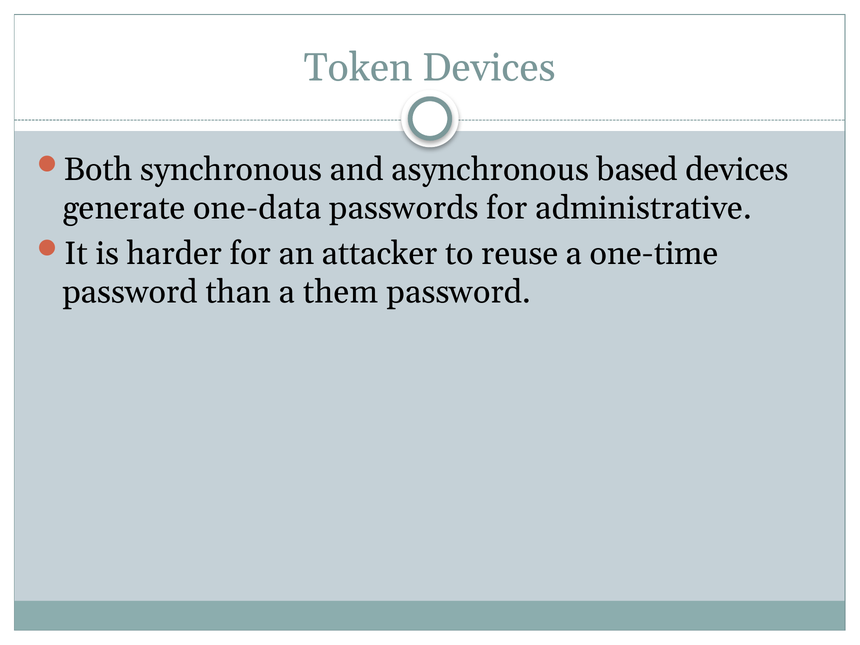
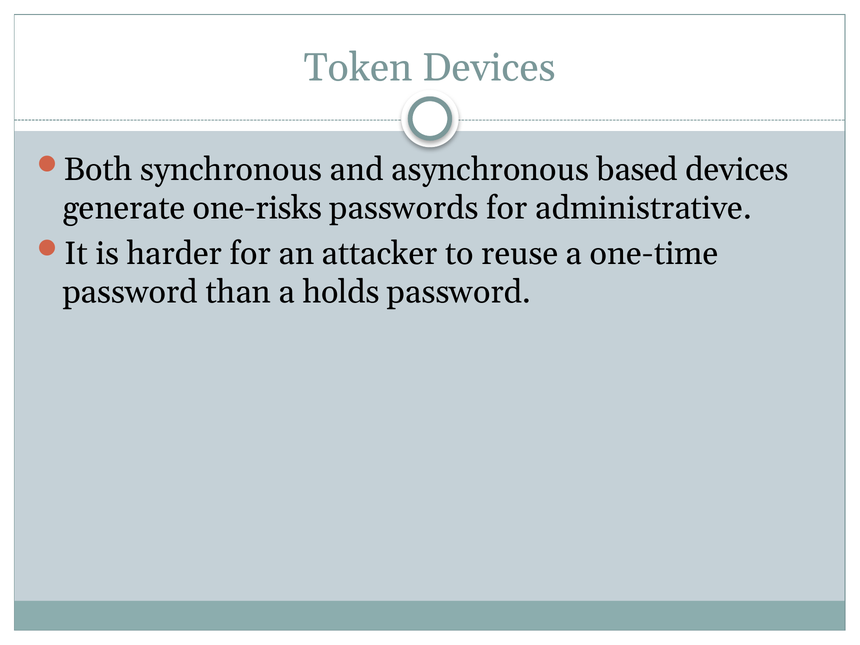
one-data: one-data -> one-risks
them: them -> holds
